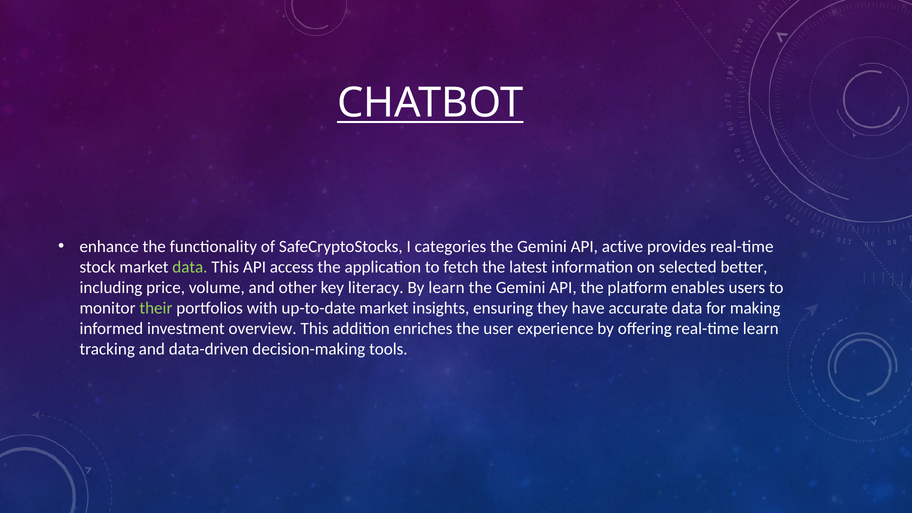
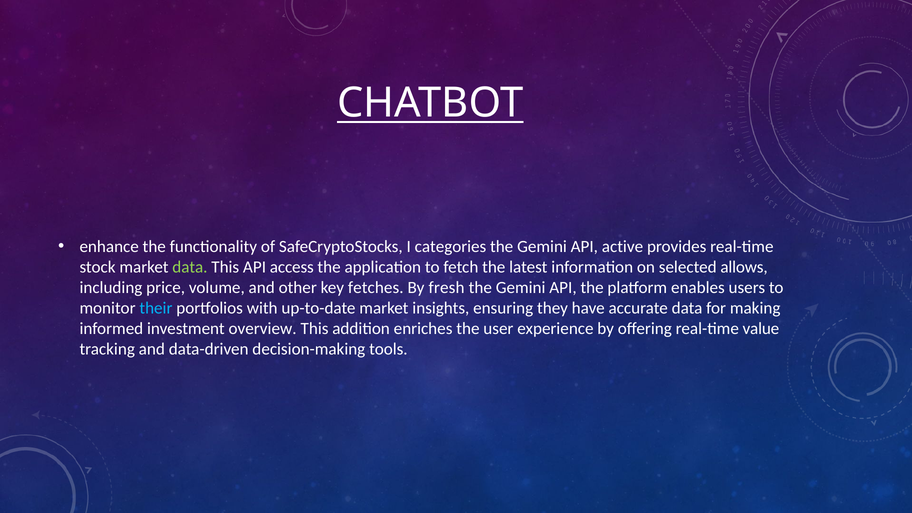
better: better -> allows
literacy: literacy -> fetches
By learn: learn -> fresh
their colour: light green -> light blue
real-time learn: learn -> value
